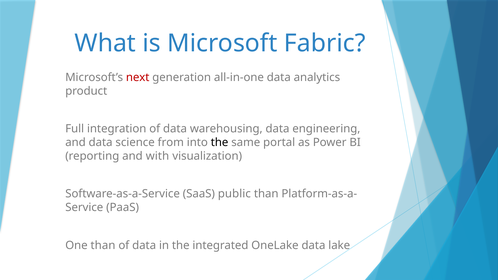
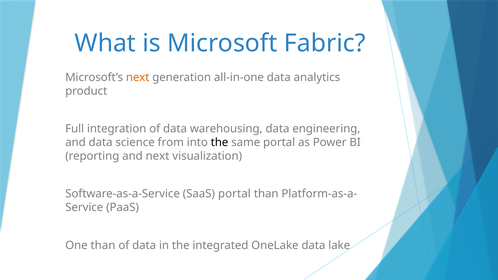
next at (138, 77) colour: red -> orange
and with: with -> next
SaaS public: public -> portal
